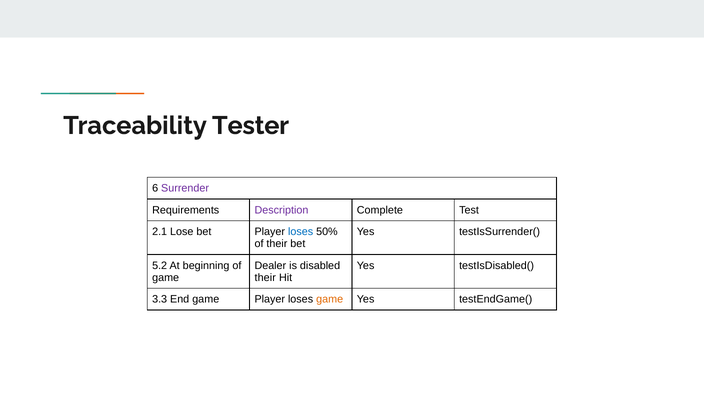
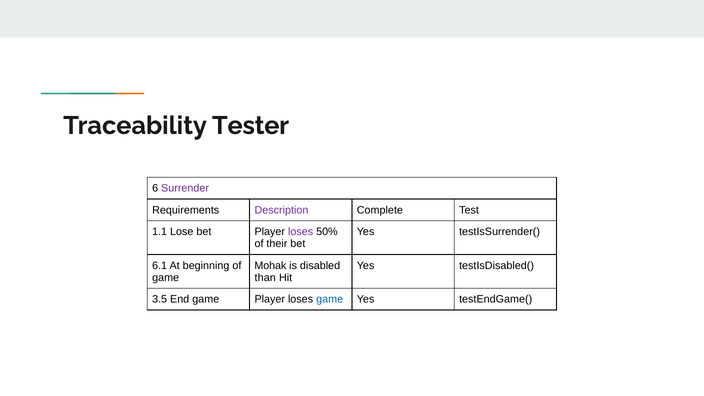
2.1: 2.1 -> 1.1
loses at (301, 232) colour: blue -> purple
5.2: 5.2 -> 6.1
Dealer: Dealer -> Mohak
their at (265, 278): their -> than
3.3: 3.3 -> 3.5
game at (330, 299) colour: orange -> blue
